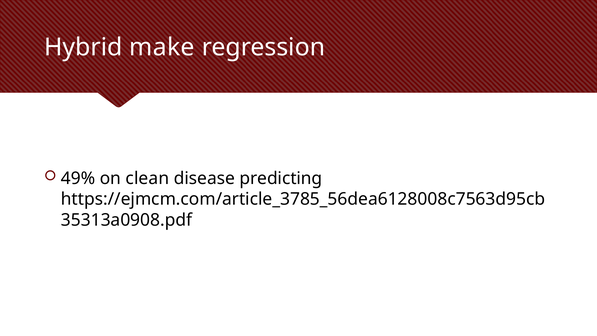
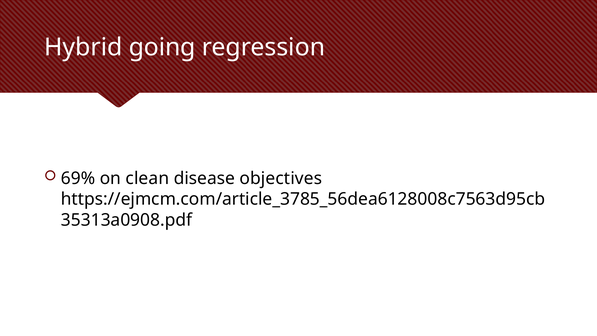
make: make -> going
49%: 49% -> 69%
predicting: predicting -> objectives
